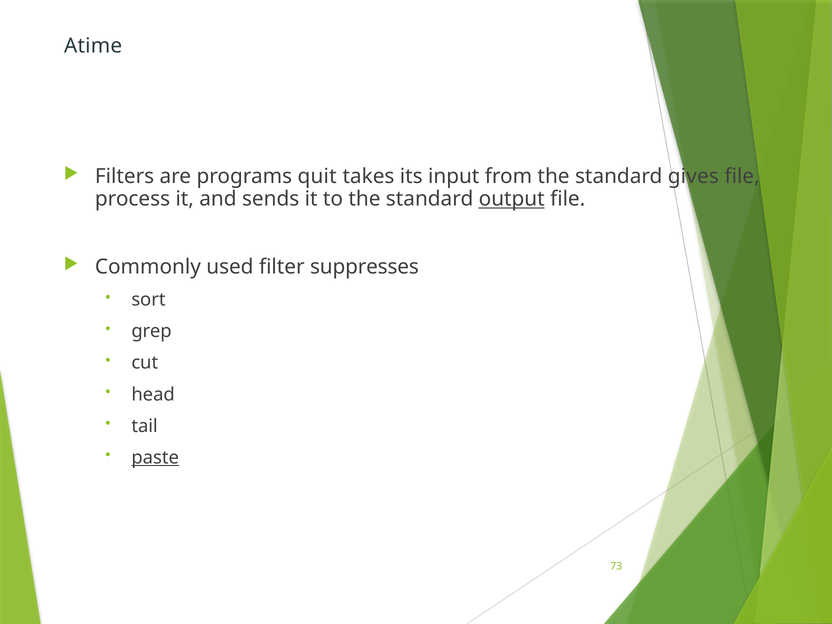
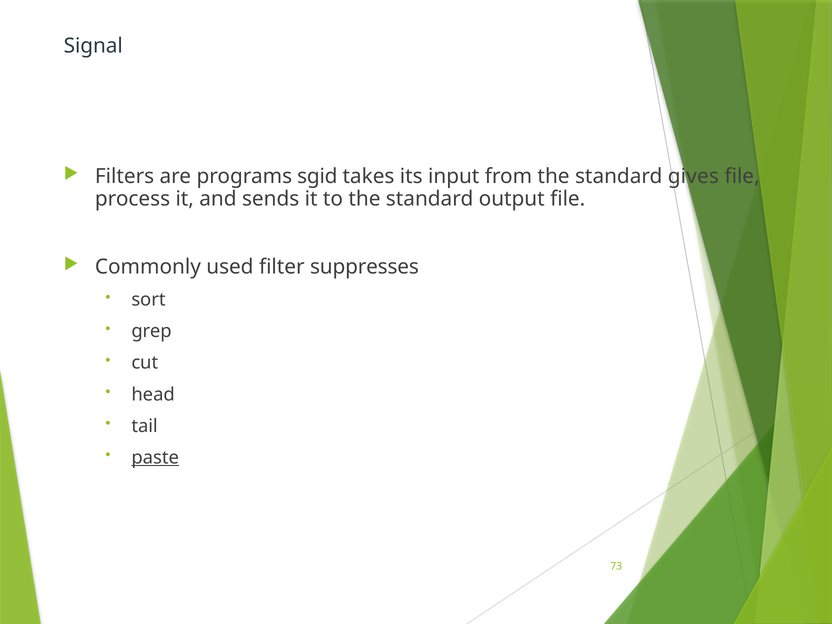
Atime: Atime -> Signal
quit: quit -> sgid
output underline: present -> none
